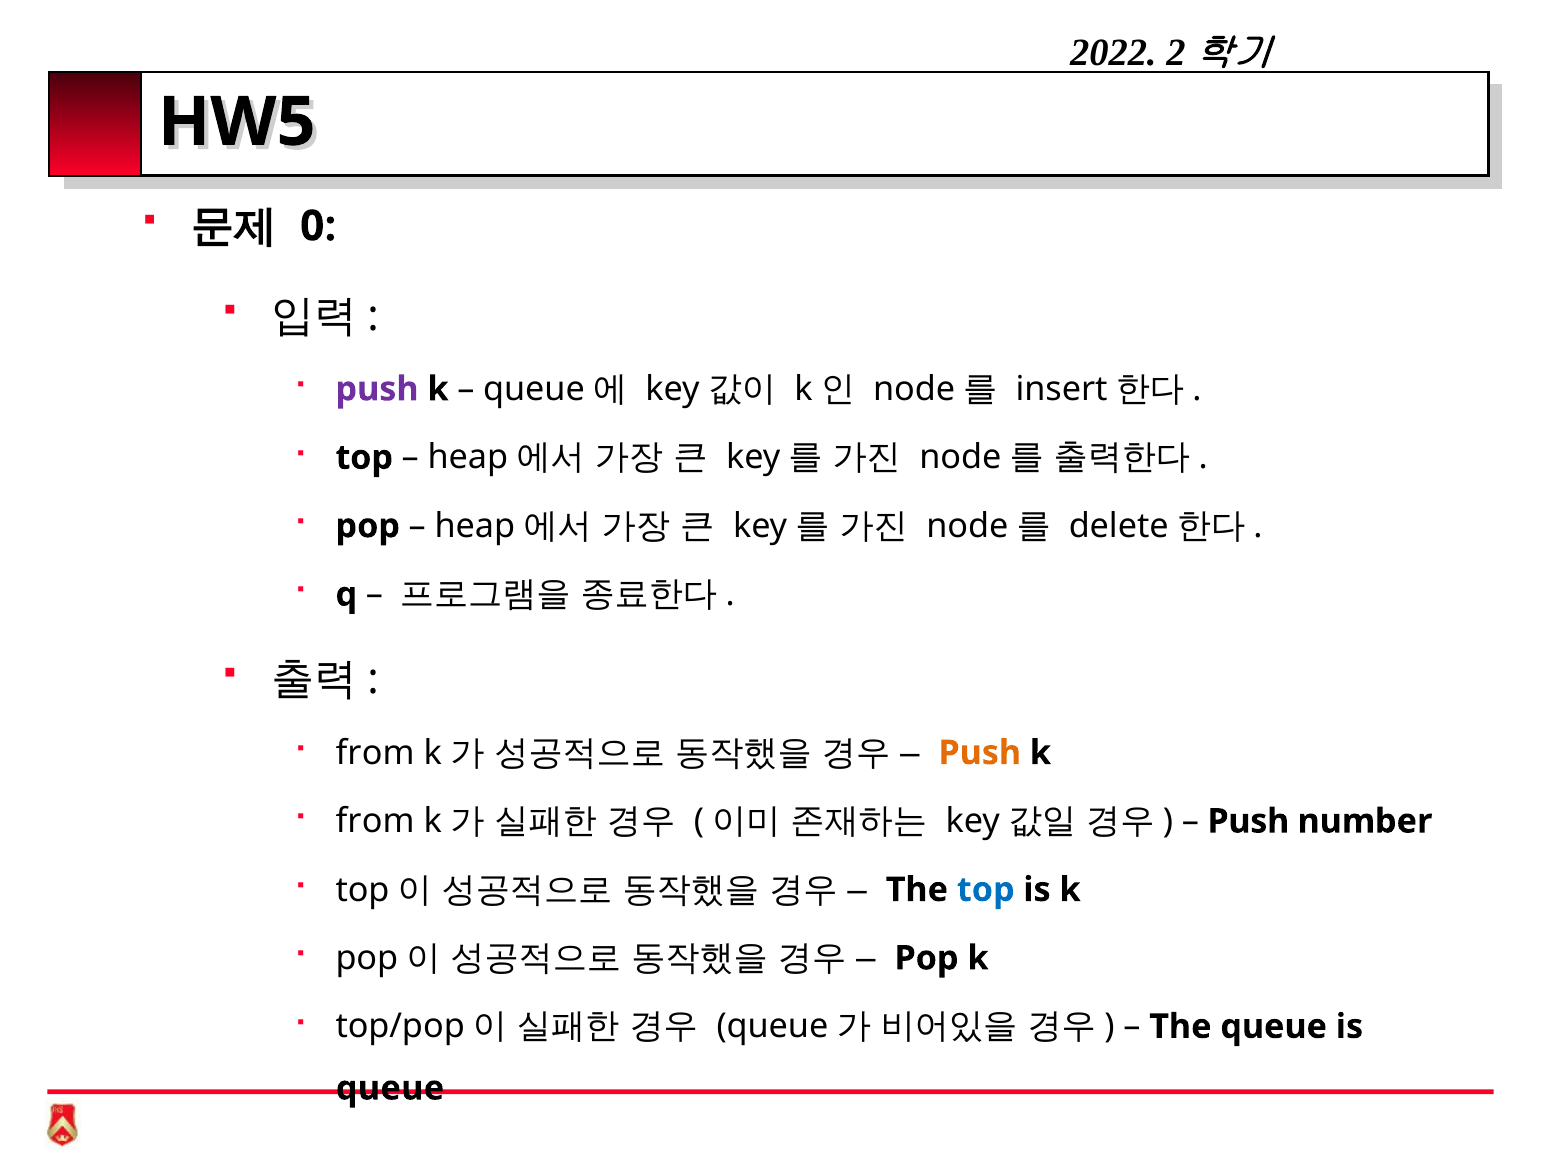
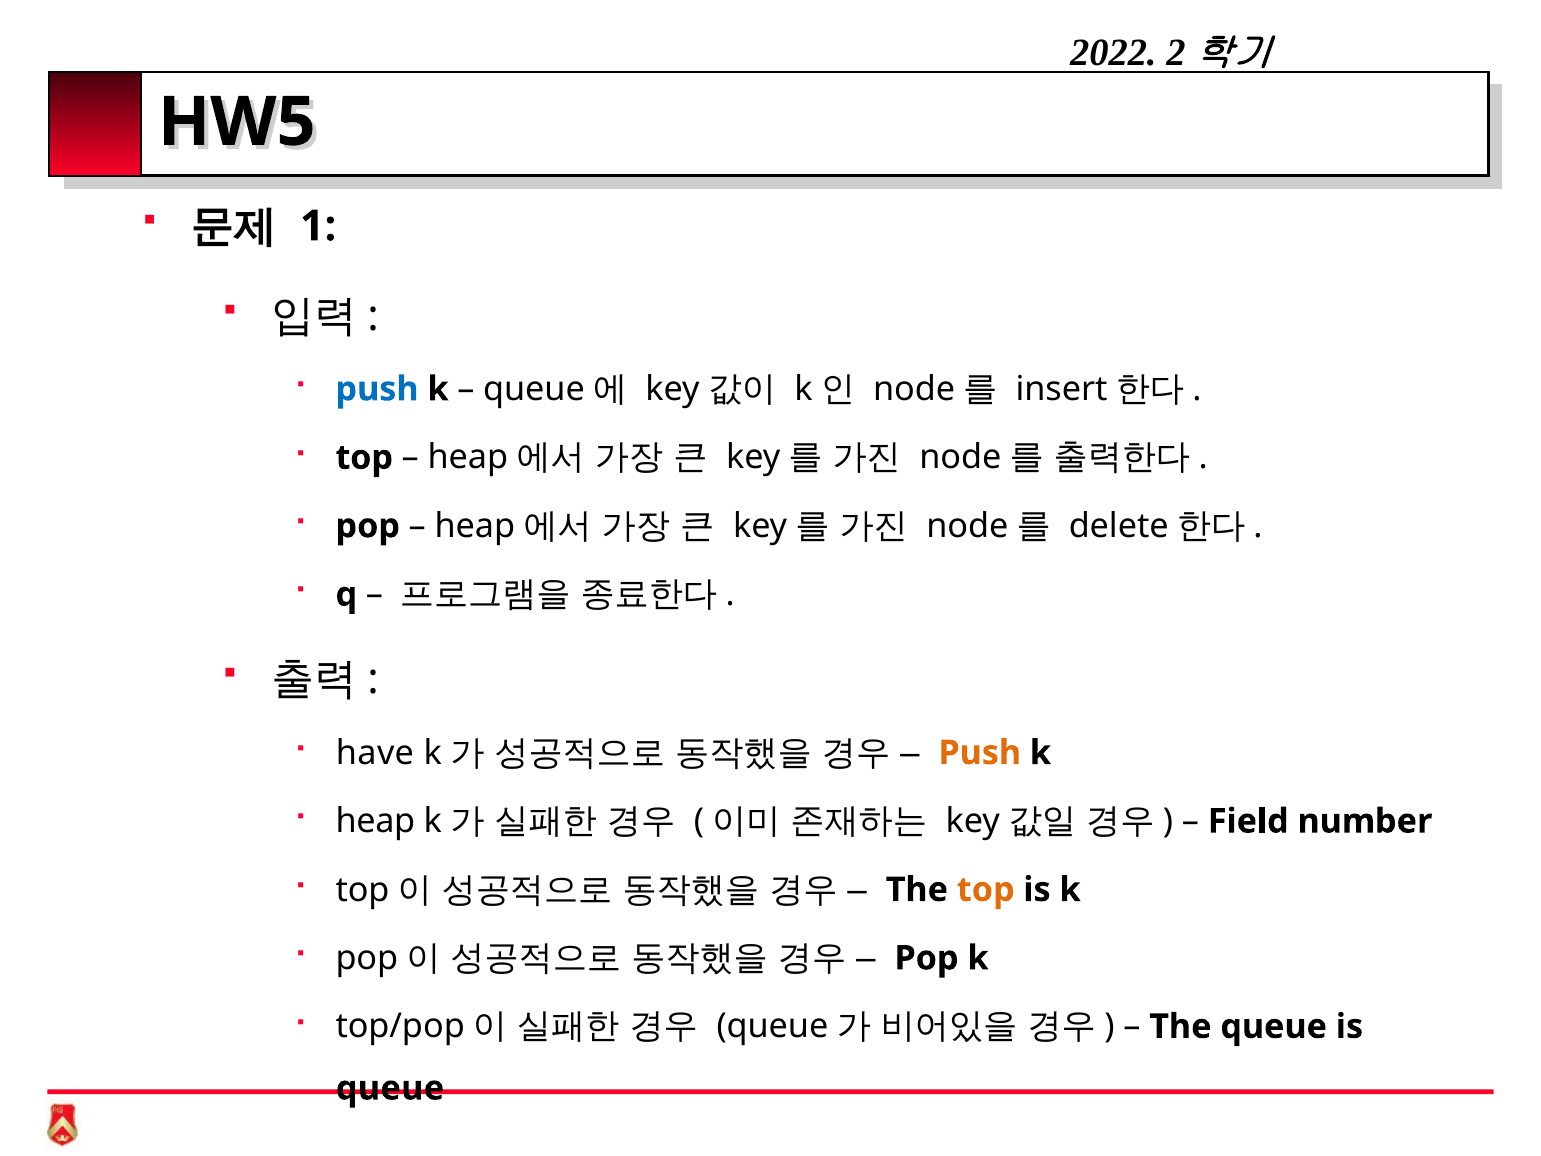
0: 0 -> 1
push at (377, 389) colour: purple -> blue
from at (375, 753): from -> have
from at (375, 821): from -> heap
Push at (1248, 821): Push -> Field
top at (986, 890) colour: blue -> orange
